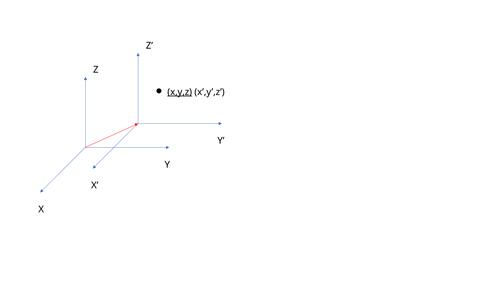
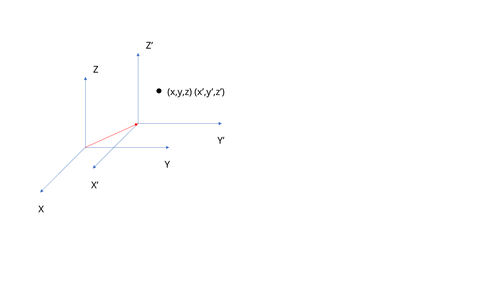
x,y,z underline: present -> none
